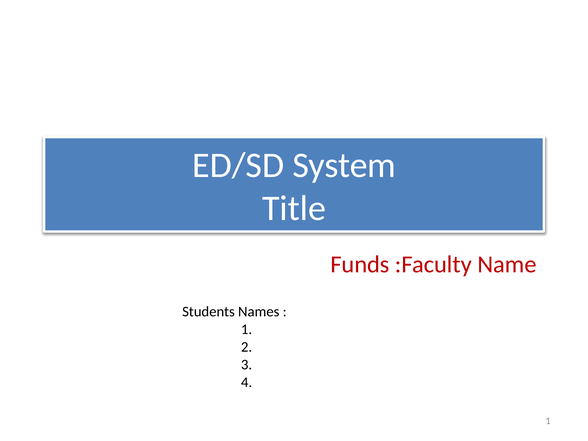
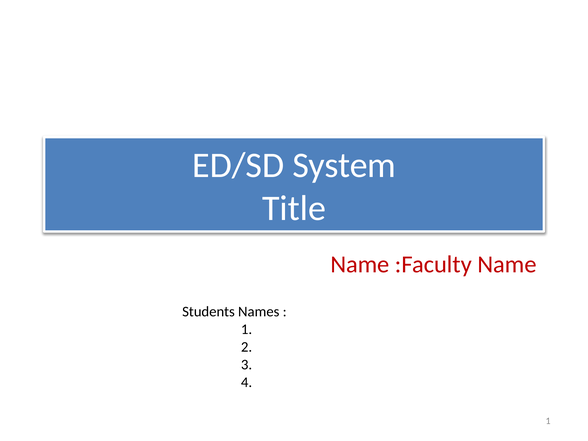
Funds at (360, 264): Funds -> Name
